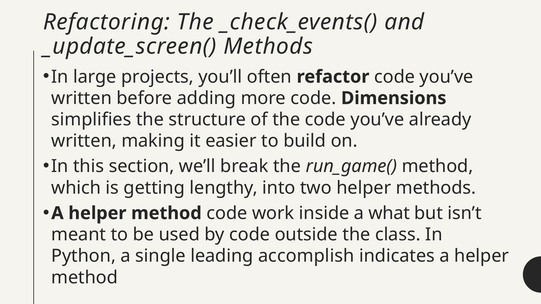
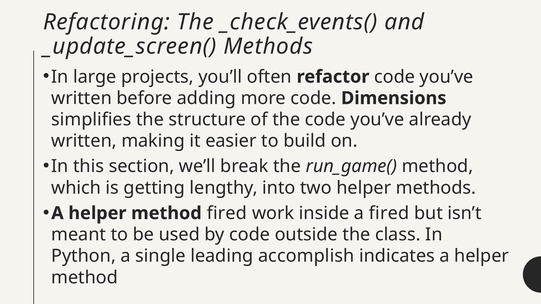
method code: code -> fired
a what: what -> fired
